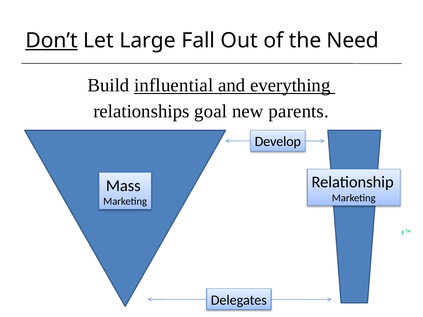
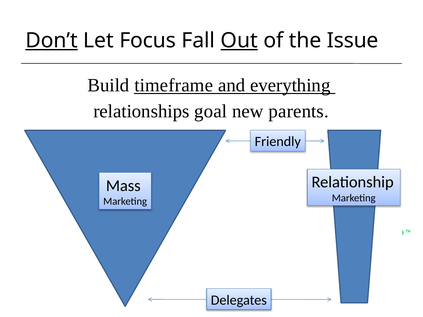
Large: Large -> Focus
Out underline: none -> present
Need: Need -> Issue
influential: influential -> timeframe
Develop: Develop -> Friendly
